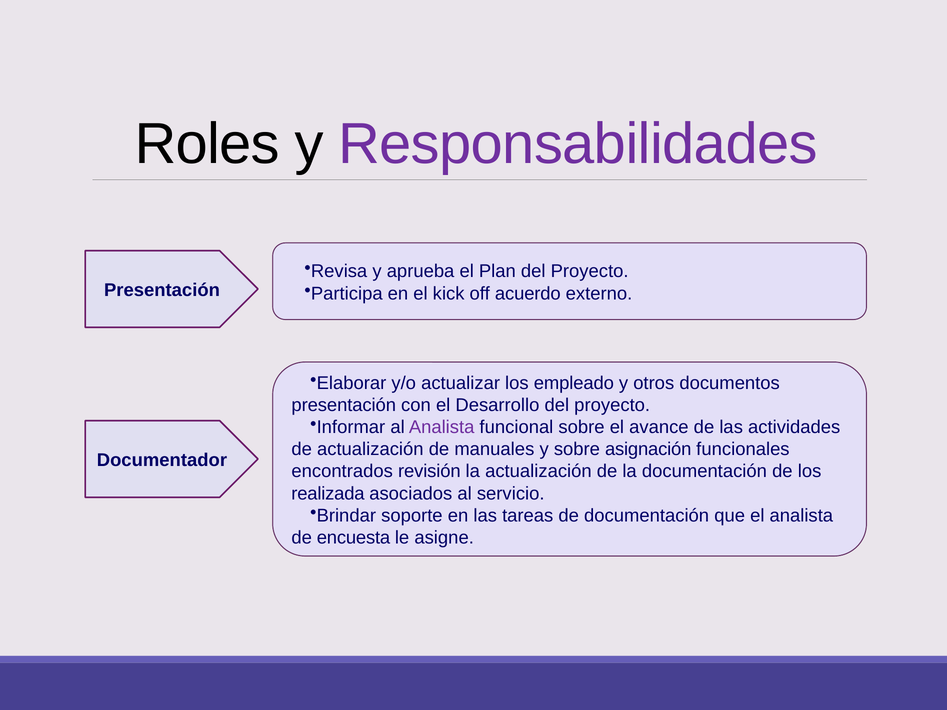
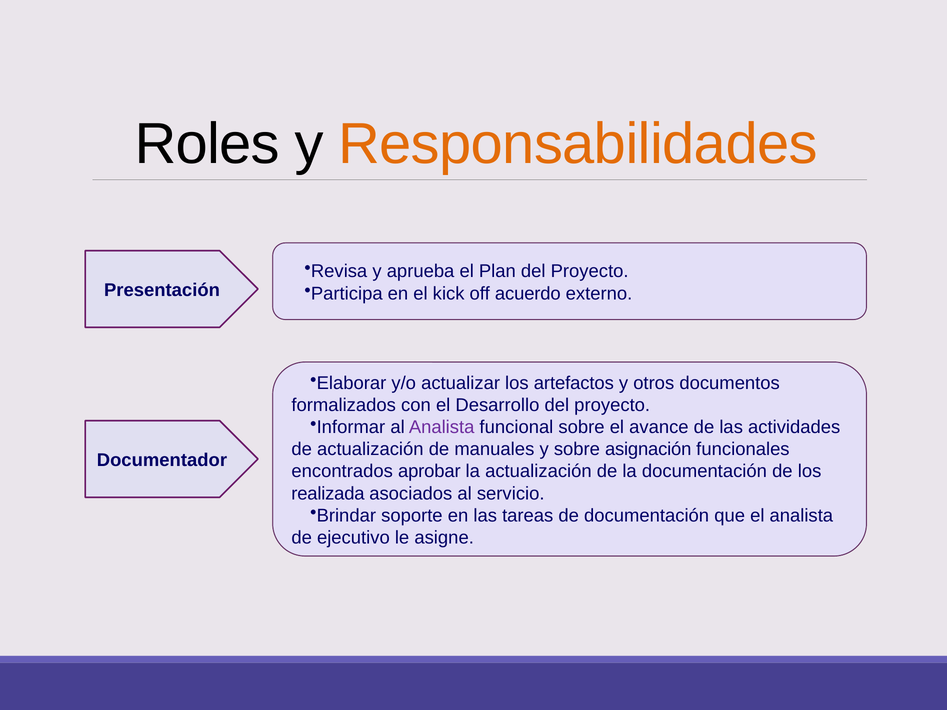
Responsabilidades colour: purple -> orange
empleado: empleado -> artefactos
presentación at (344, 405): presentación -> formalizados
revisión: revisión -> aprobar
encuesta: encuesta -> ejecutivo
